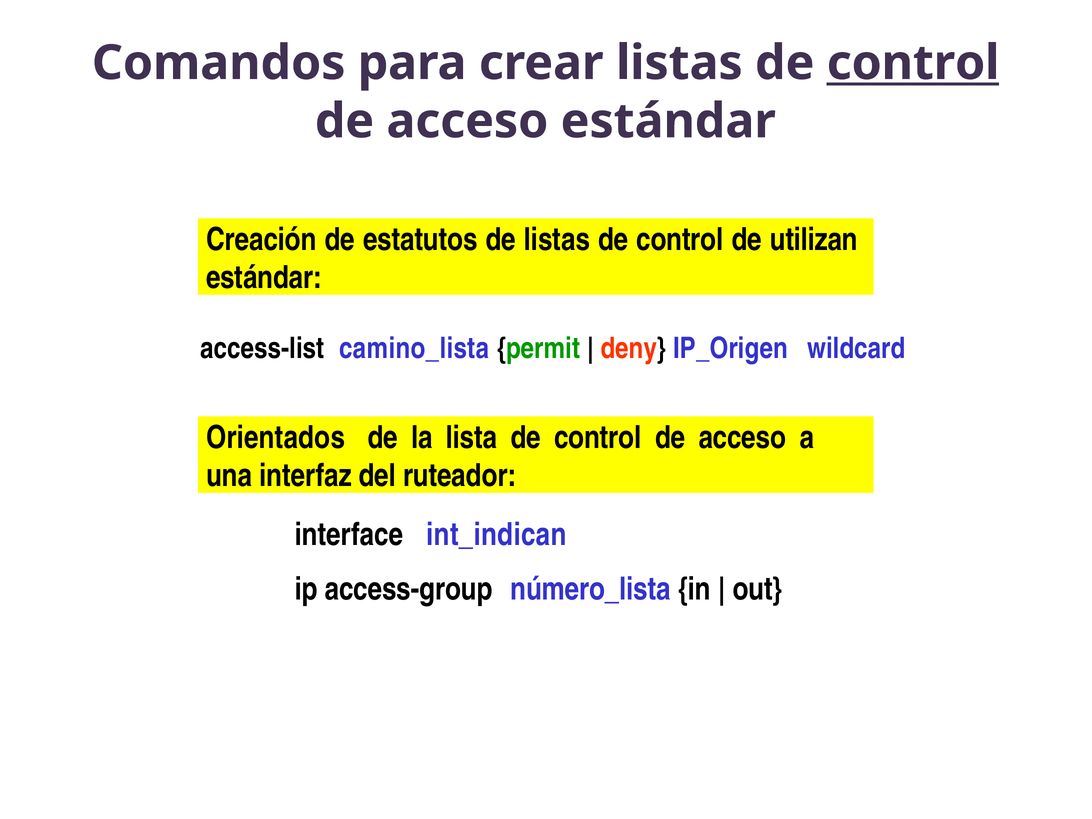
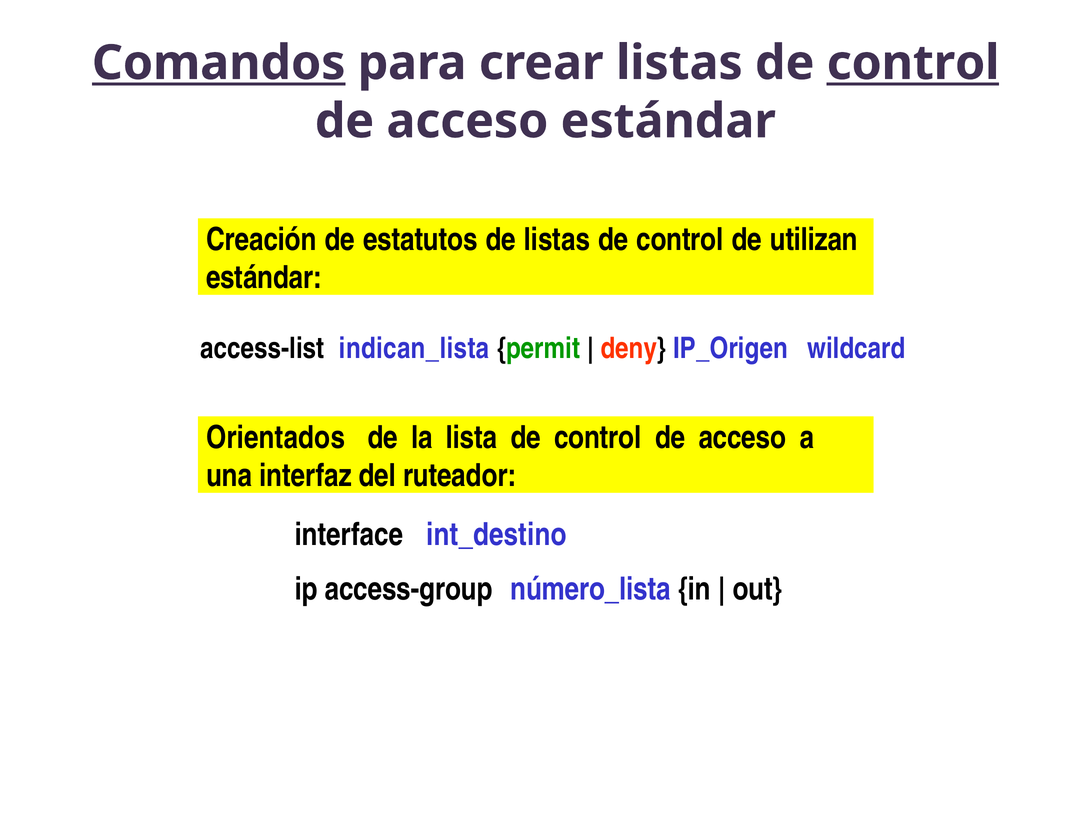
Comandos underline: none -> present
camino_lista: camino_lista -> indican_lista
int_indican: int_indican -> int_destino
